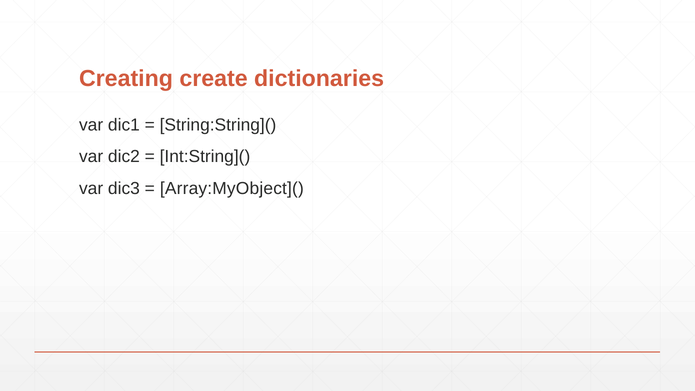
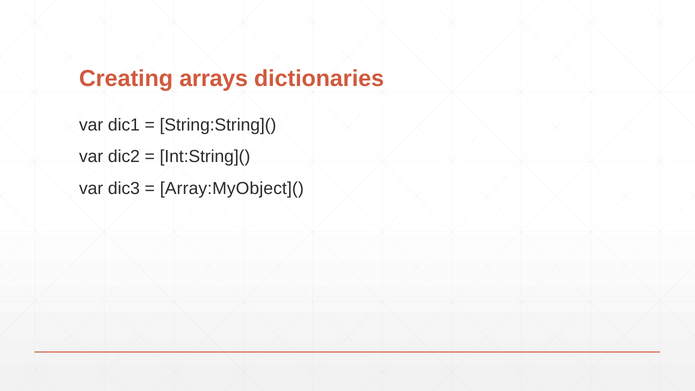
create: create -> arrays
